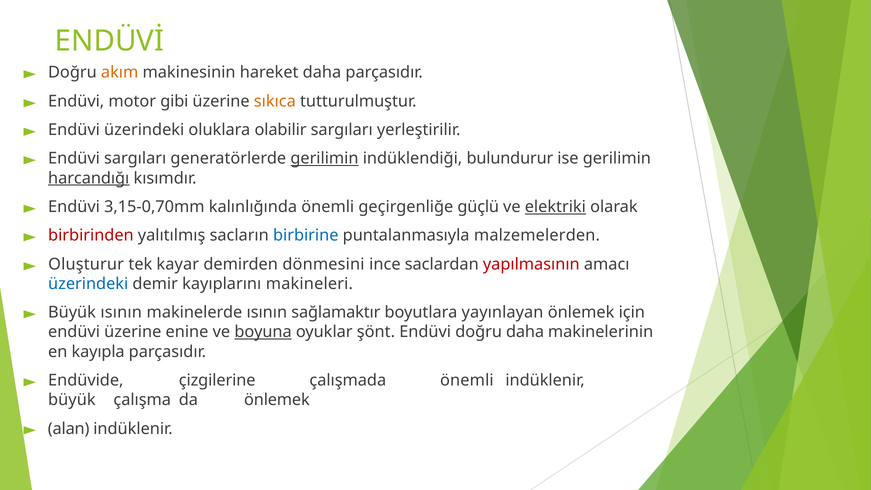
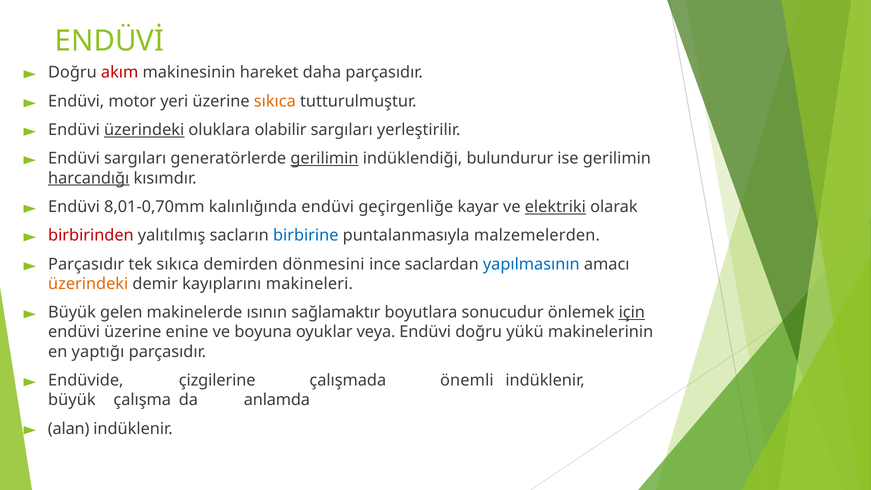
akım colour: orange -> red
gibi: gibi -> yeri
üzerindeki at (144, 130) underline: none -> present
3,15-0,70mm: 3,15-0,70mm -> 8,01-0,70mm
kalınlığında önemli: önemli -> endüvi
güçlü: güçlü -> kayar
Oluşturur at (86, 264): Oluşturur -> Parçasıdır
tek kayar: kayar -> sıkıca
yapılmasının colour: red -> blue
üzerindeki at (88, 284) colour: blue -> orange
Büyük ısının: ısının -> gelen
yayınlayan: yayınlayan -> sonucudur
için underline: none -> present
boyuna underline: present -> none
şönt: şönt -> veya
doğru daha: daha -> yükü
kayıpla: kayıpla -> yaptığı
da önlemek: önlemek -> anlamda
